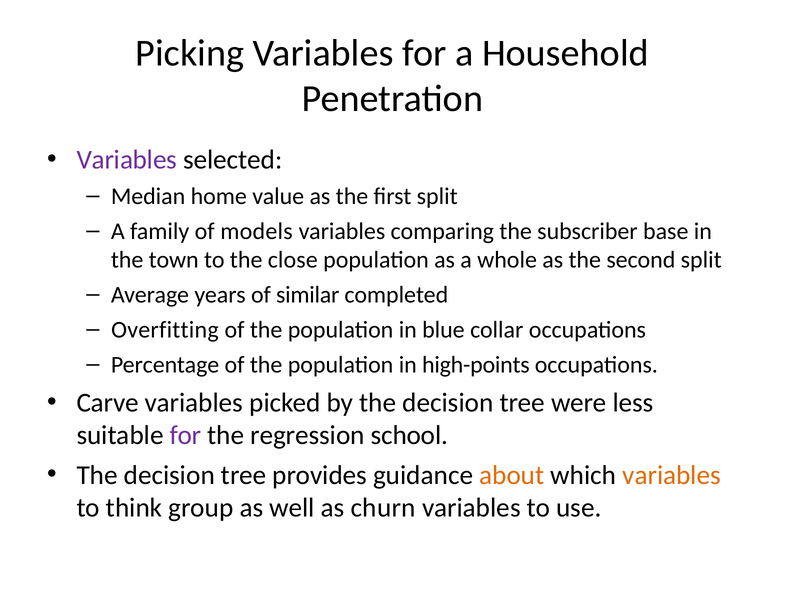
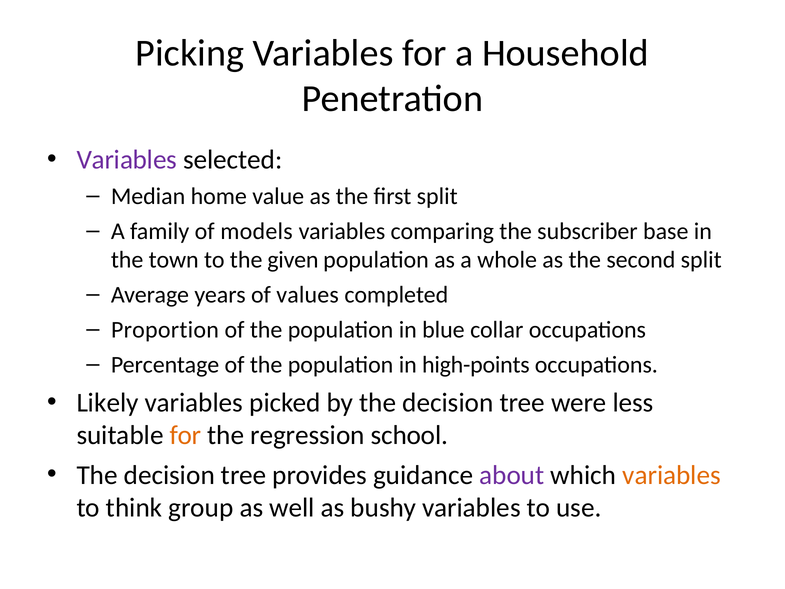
close: close -> given
similar: similar -> values
Overfitting: Overfitting -> Proportion
Carve: Carve -> Likely
for at (186, 435) colour: purple -> orange
about colour: orange -> purple
churn: churn -> bushy
